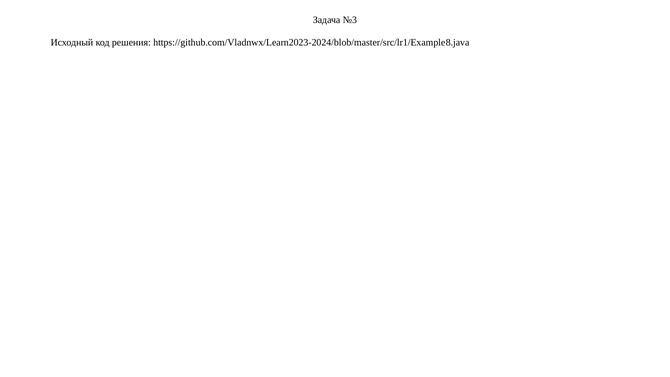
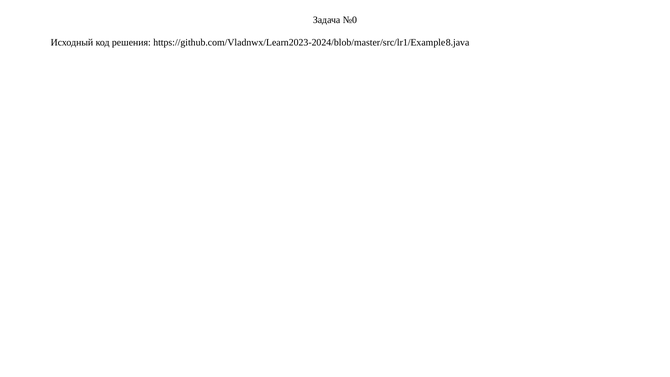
№3: №3 -> №0
